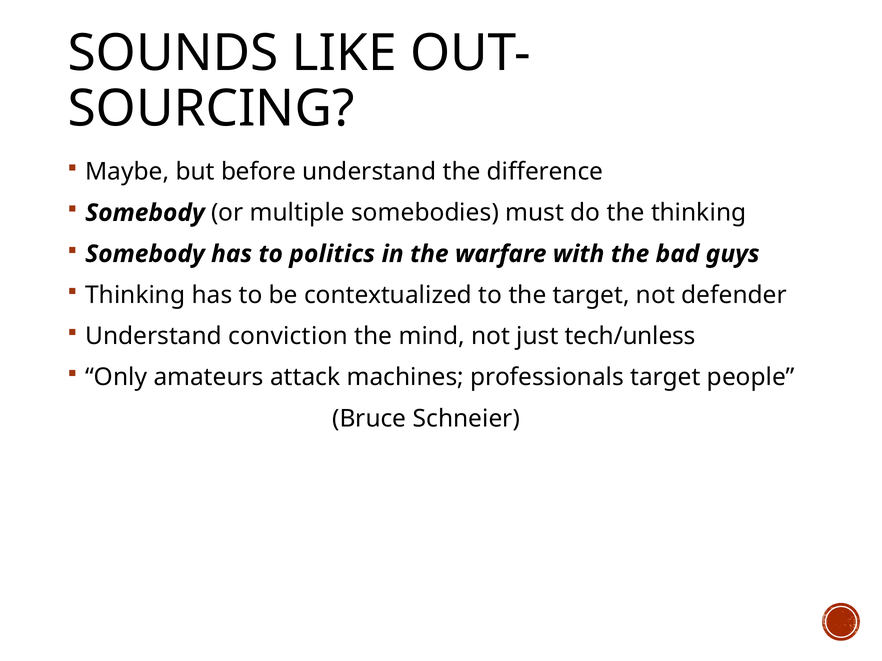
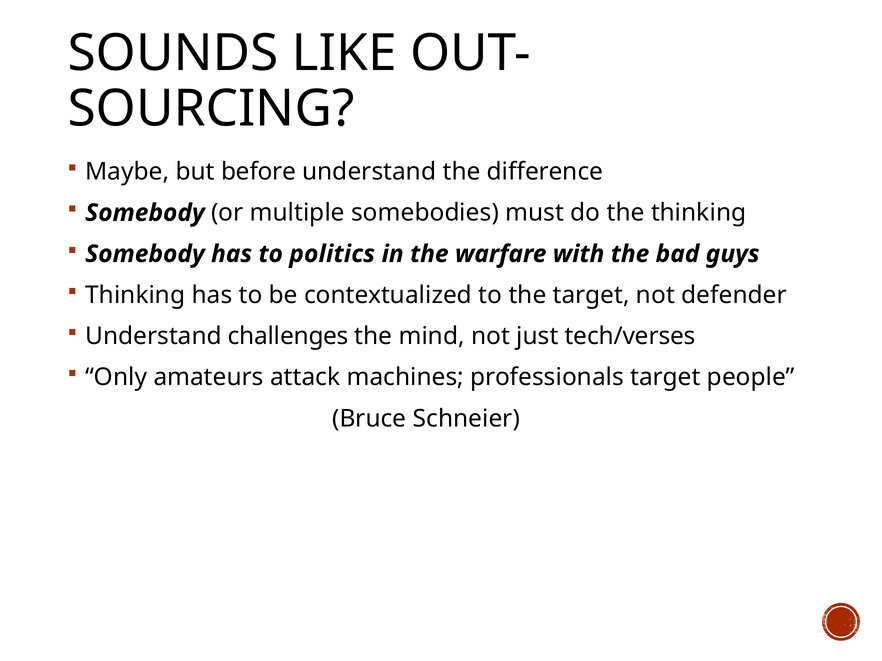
conviction: conviction -> challenges
tech/unless: tech/unless -> tech/verses
